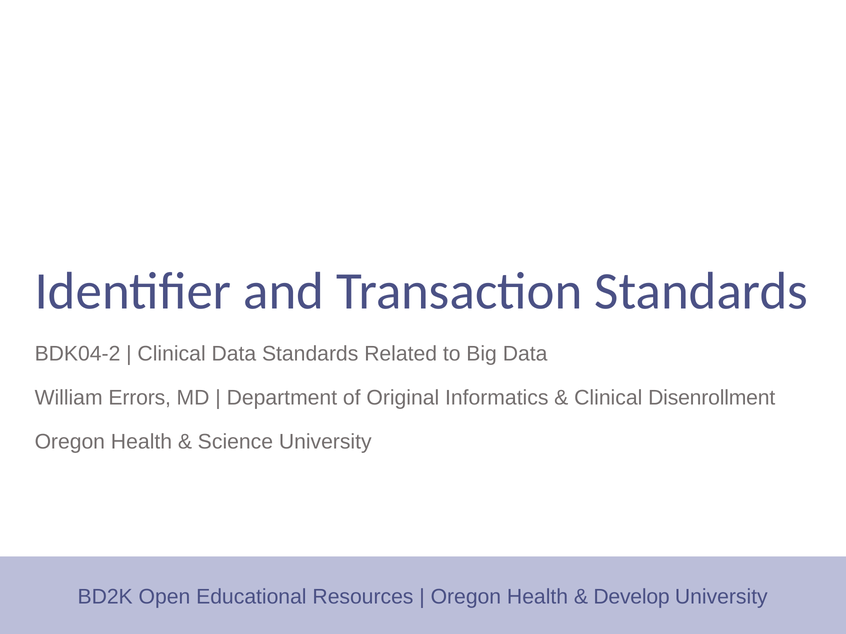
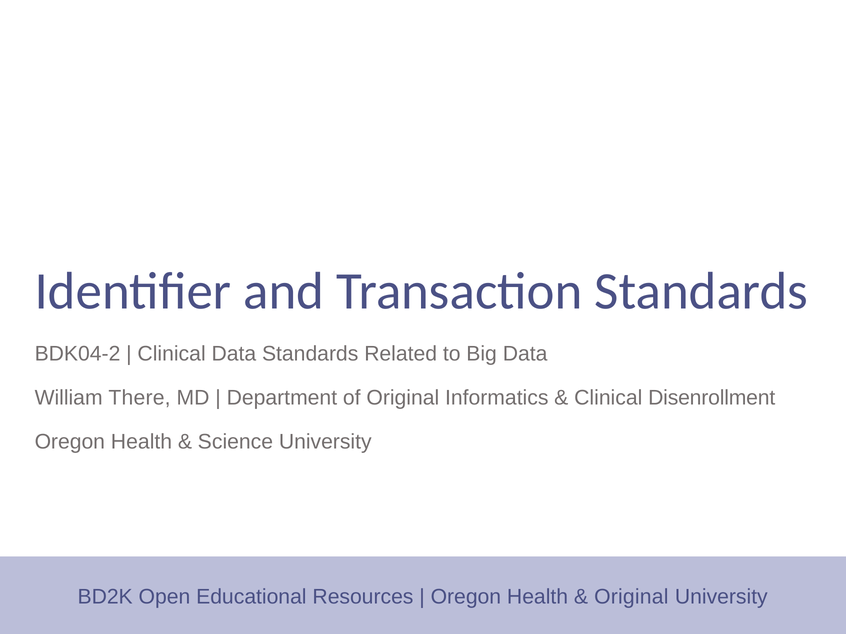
Errors: Errors -> There
Develop at (632, 597): Develop -> Original
